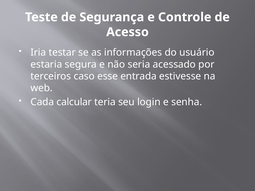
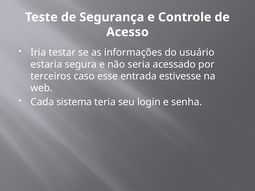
calcular: calcular -> sistema
